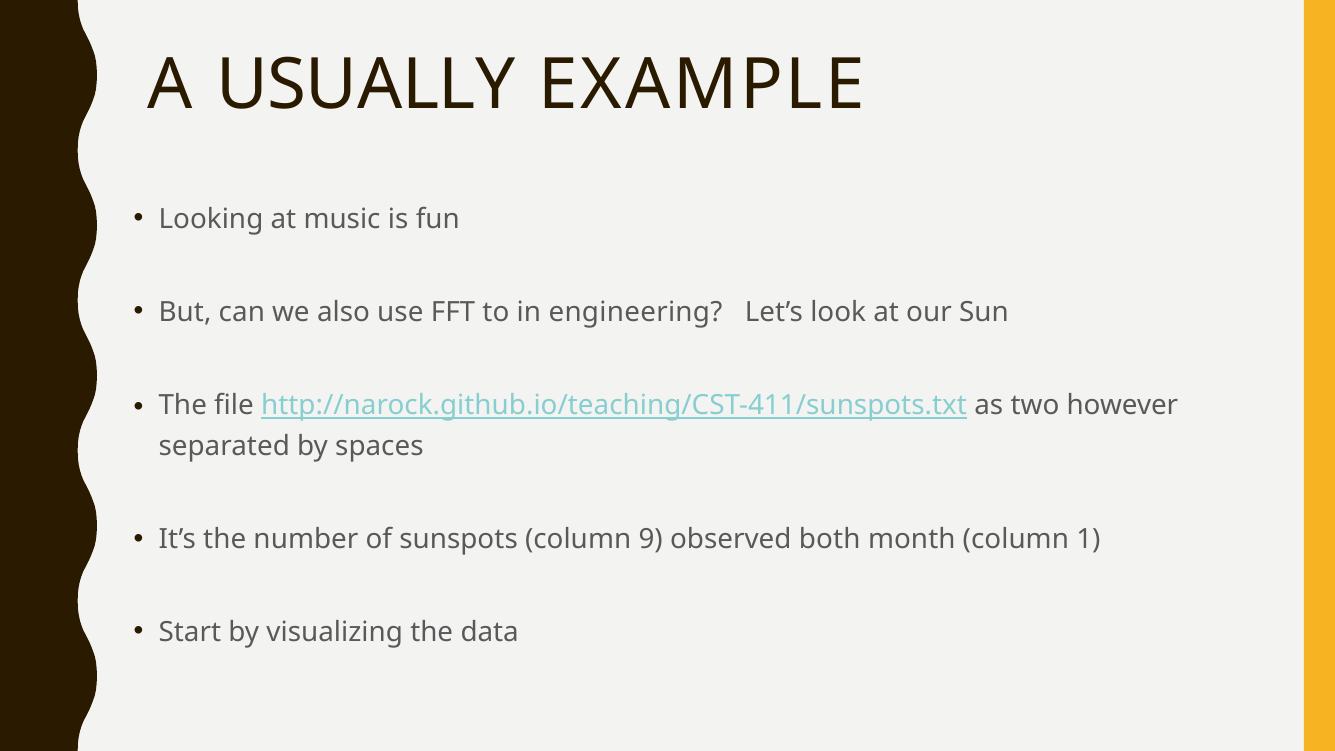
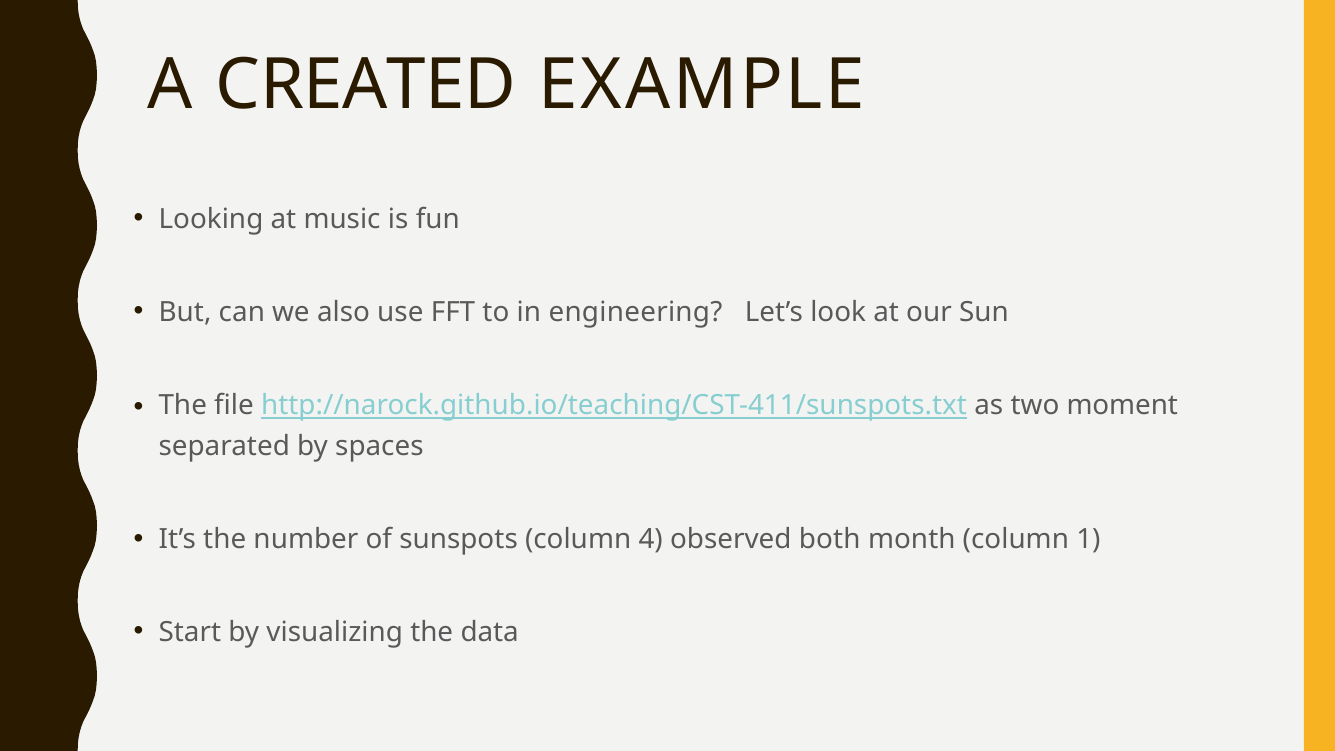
USUALLY: USUALLY -> CREATED
however: however -> moment
9: 9 -> 4
